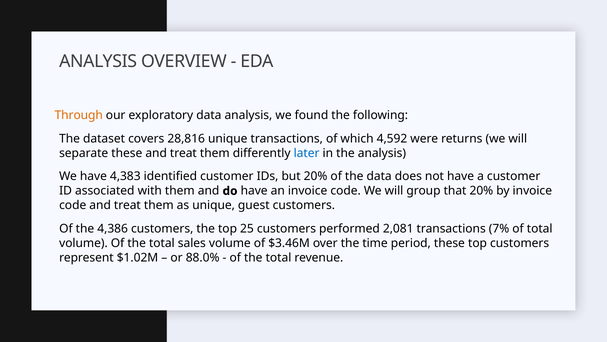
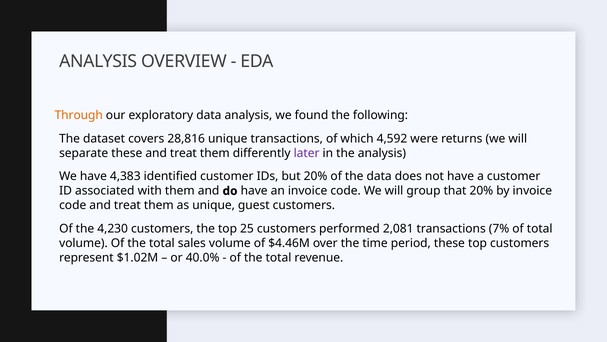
later colour: blue -> purple
4,386: 4,386 -> 4,230
$3.46M: $3.46M -> $4.46M
88.0%: 88.0% -> 40.0%
